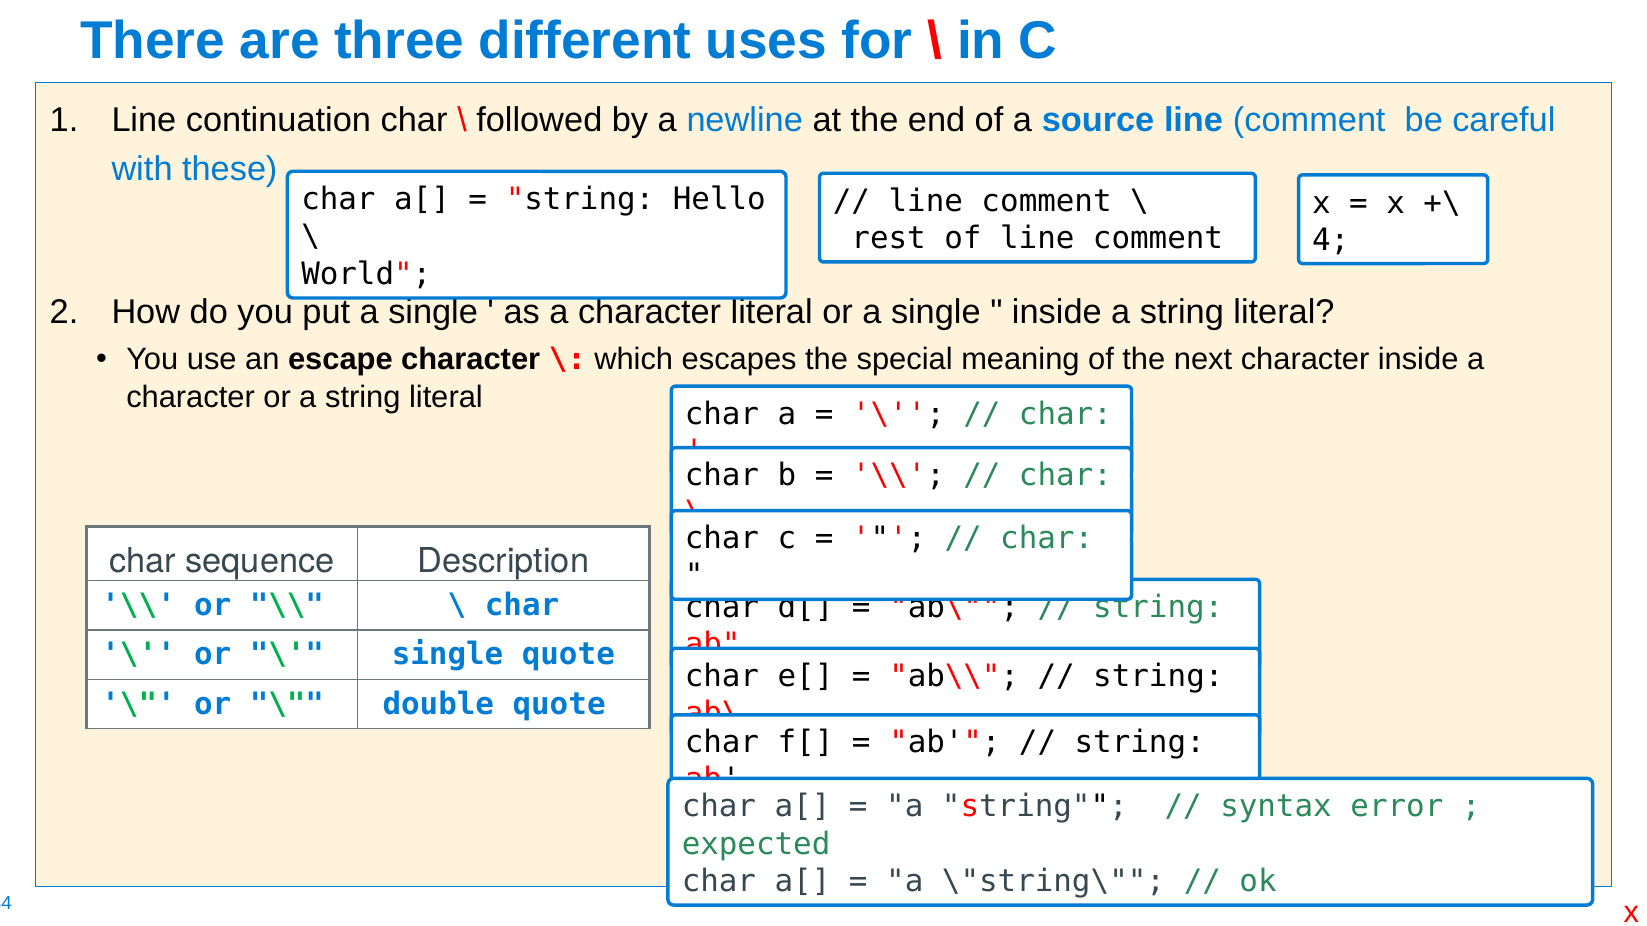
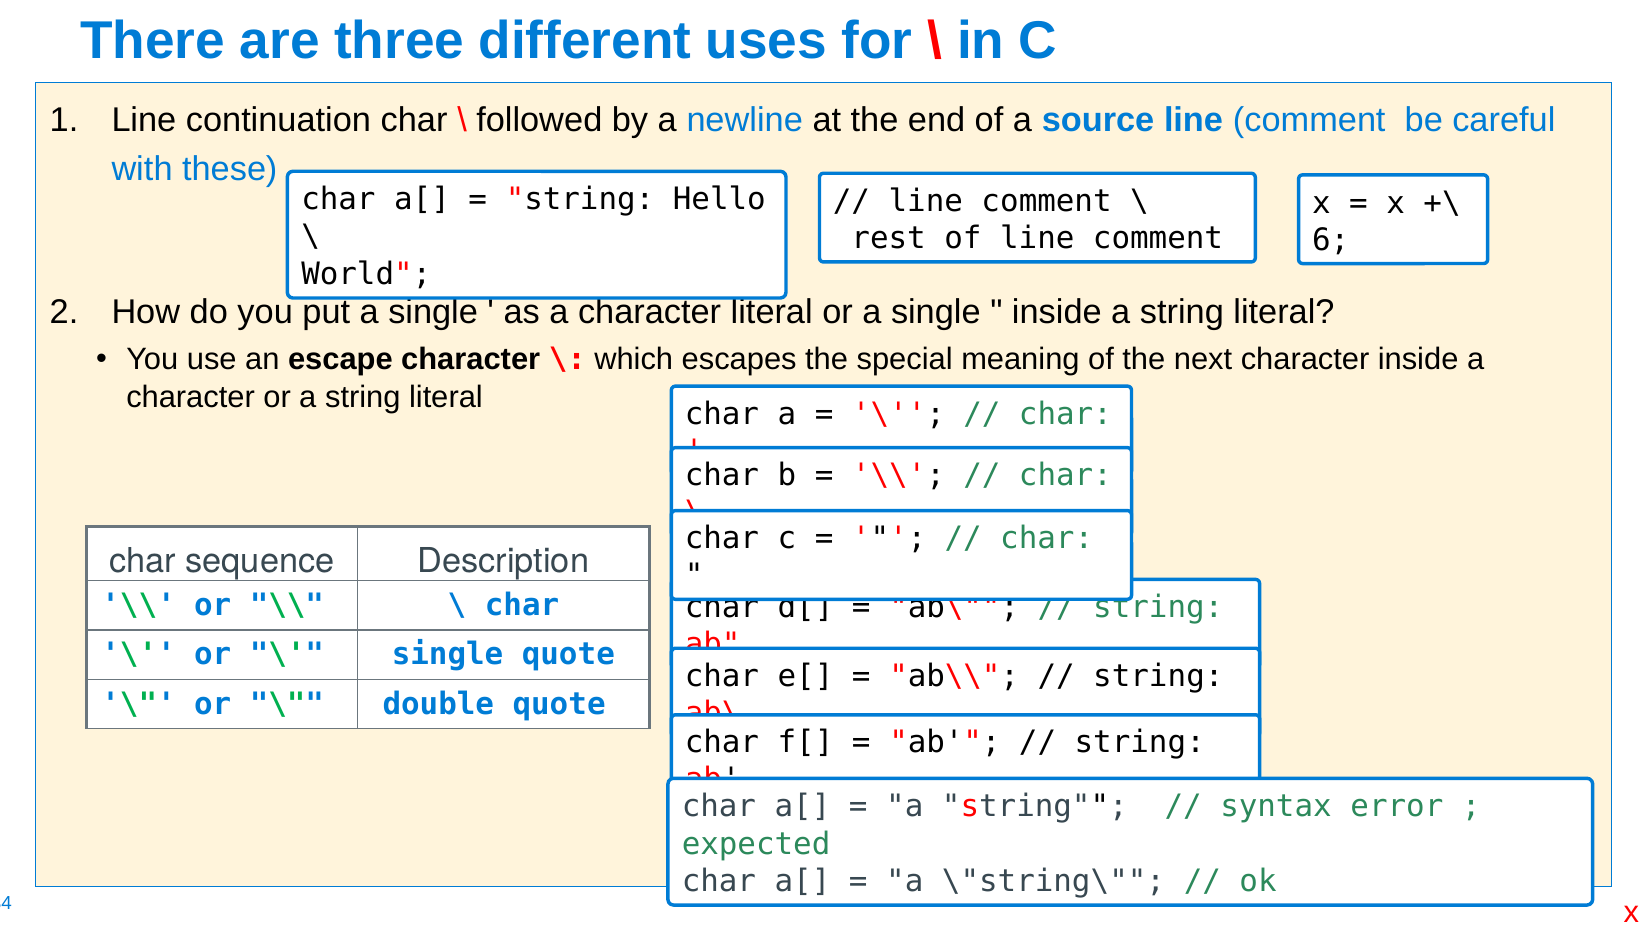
4: 4 -> 6
